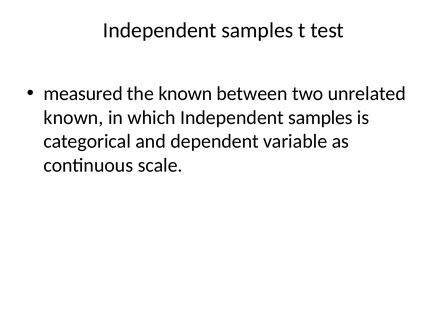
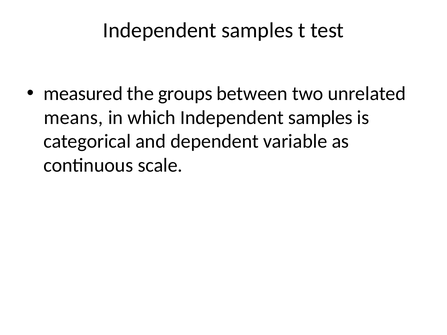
the known: known -> groups
known at (74, 118): known -> means
